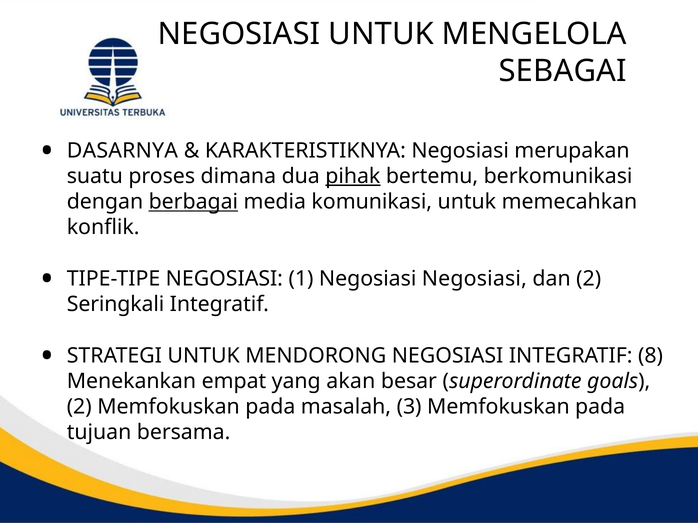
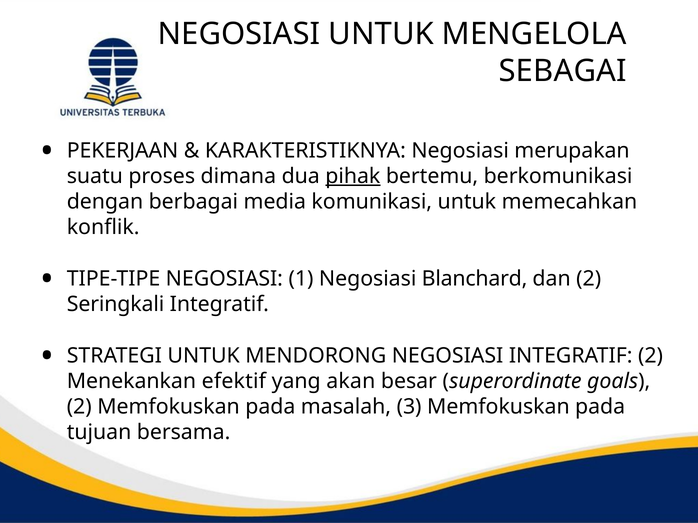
DASARNYA: DASARNYA -> PEKERJAAN
berbagai underline: present -> none
Negosiasi Negosiasi: Negosiasi -> Blanchard
INTEGRATIF 8: 8 -> 2
empat: empat -> efektif
